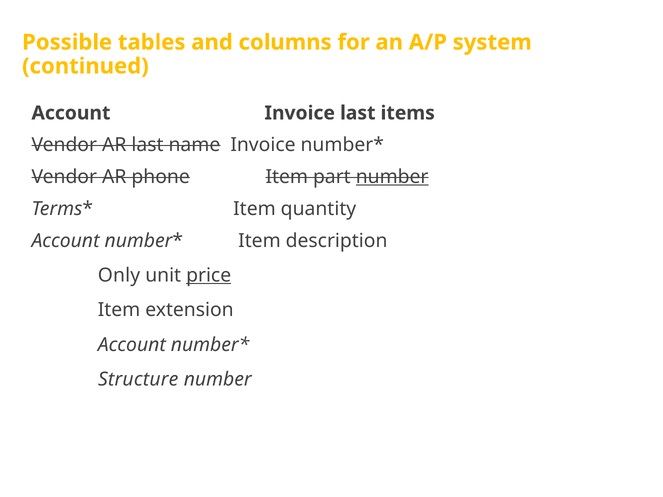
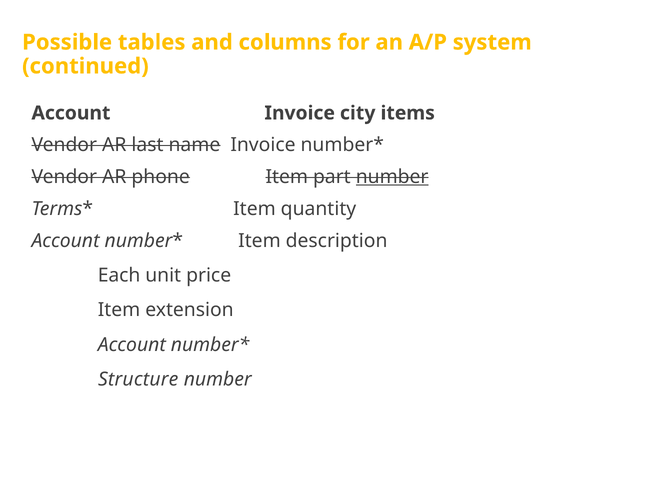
Invoice last: last -> city
Only: Only -> Each
price underline: present -> none
